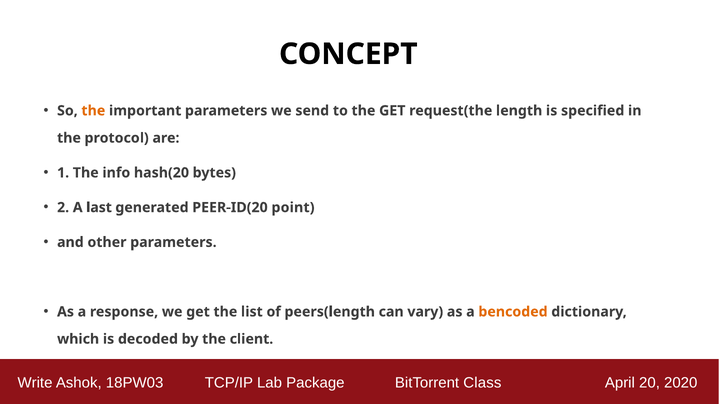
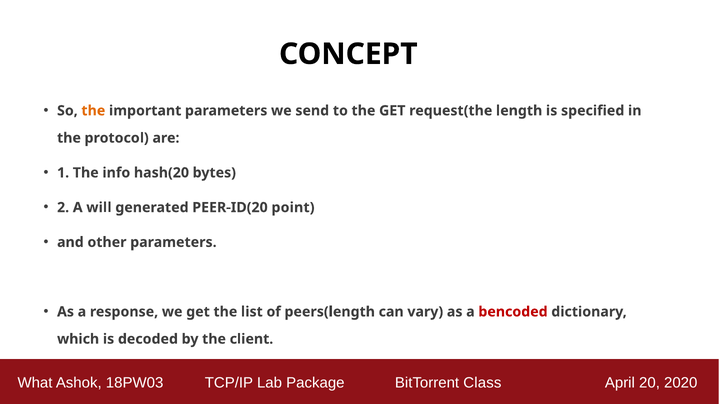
last: last -> will
bencoded colour: orange -> red
Write: Write -> What
